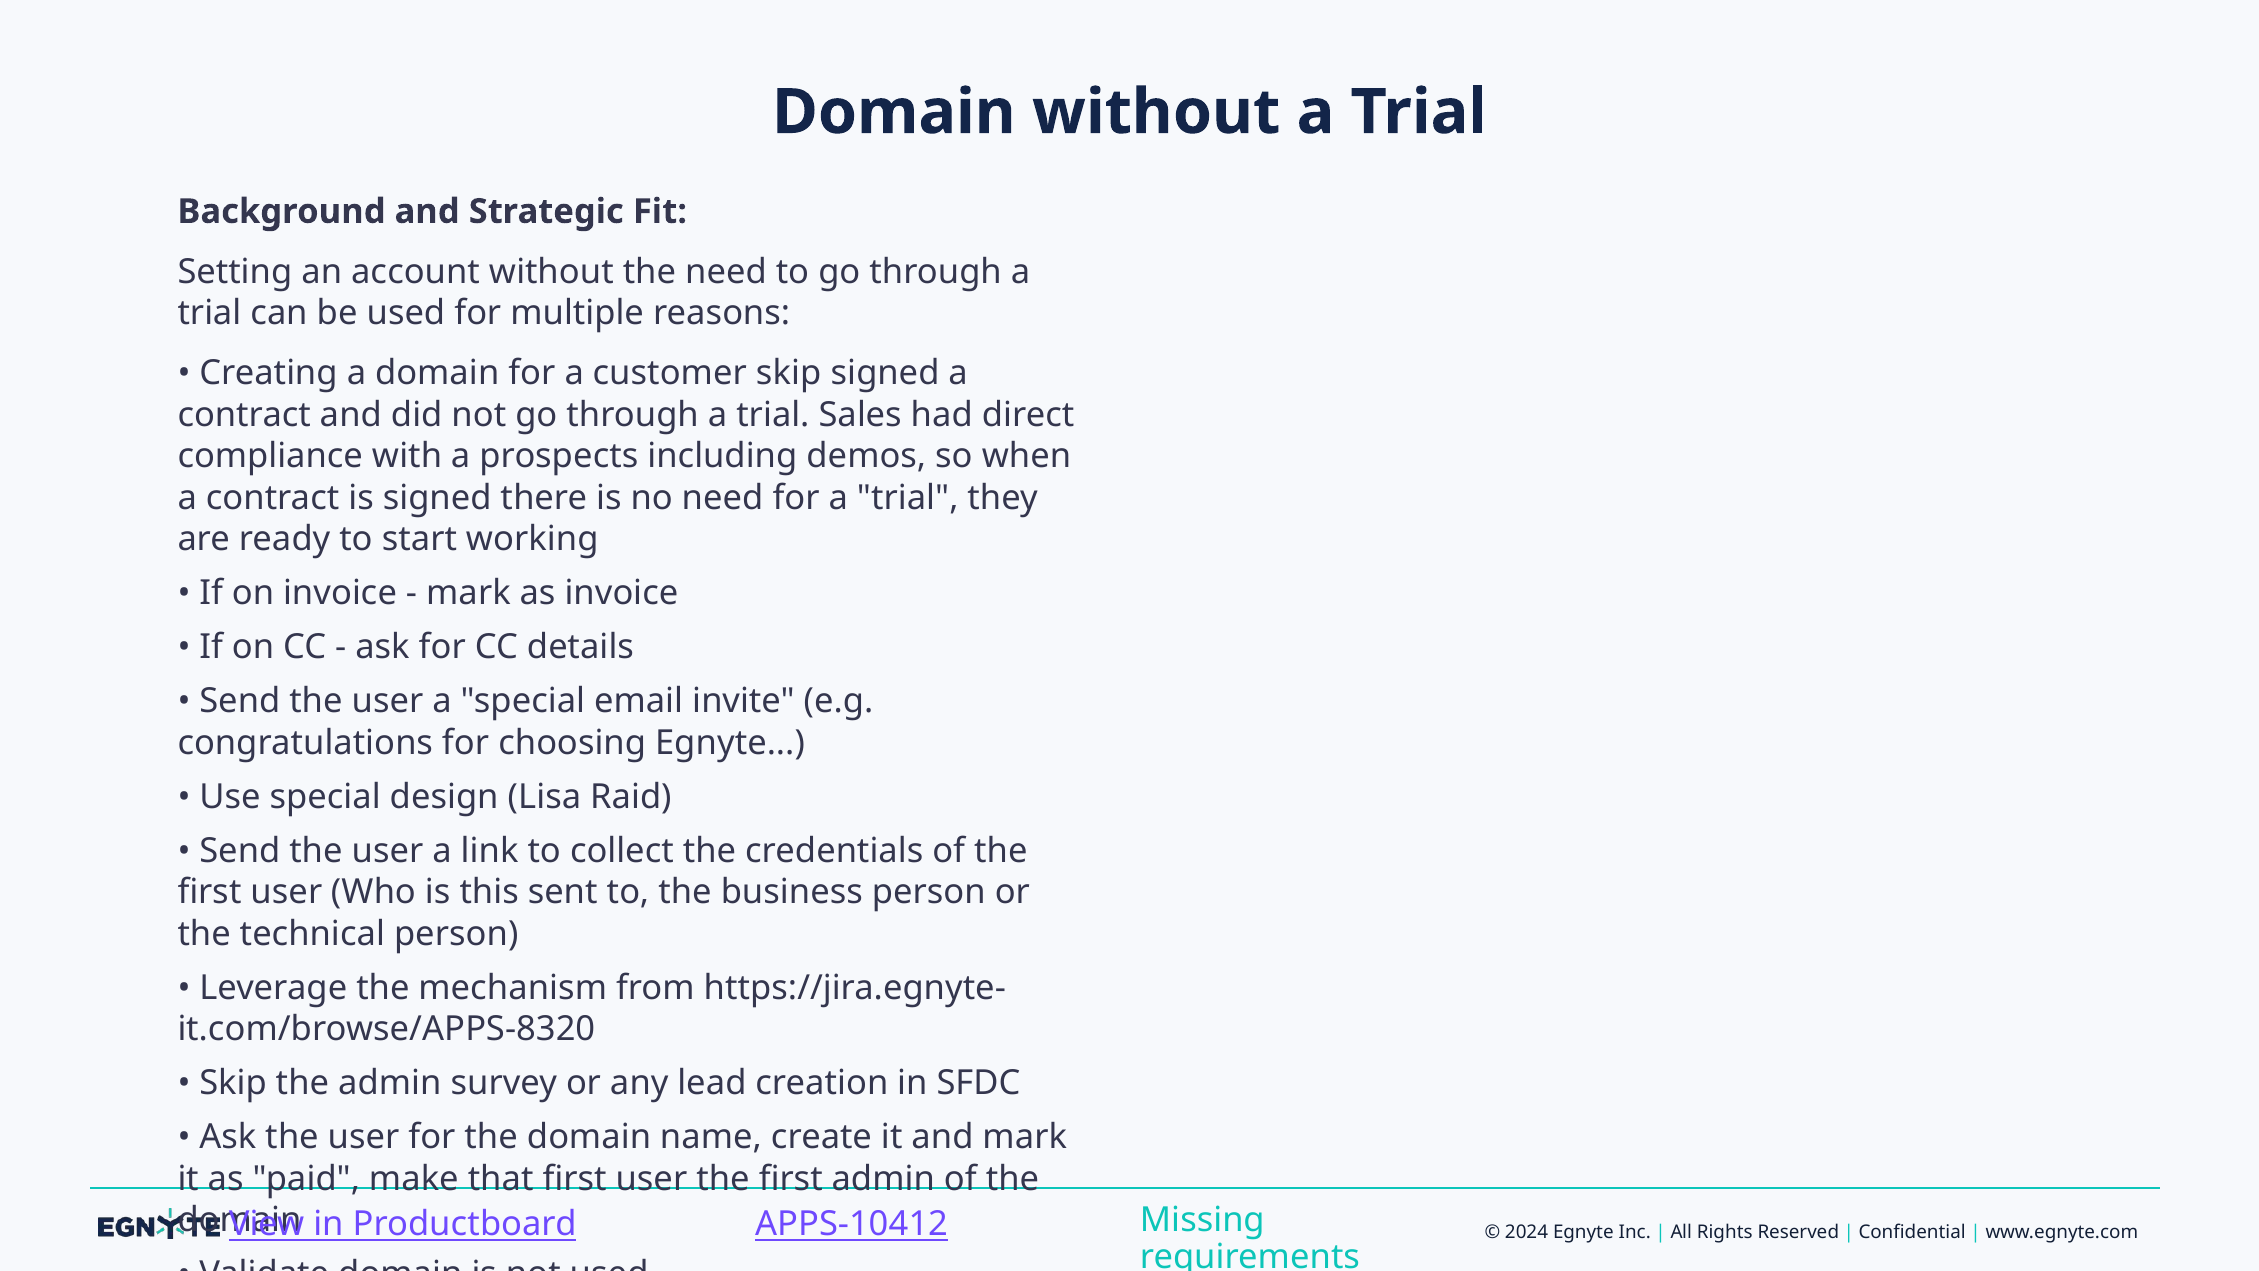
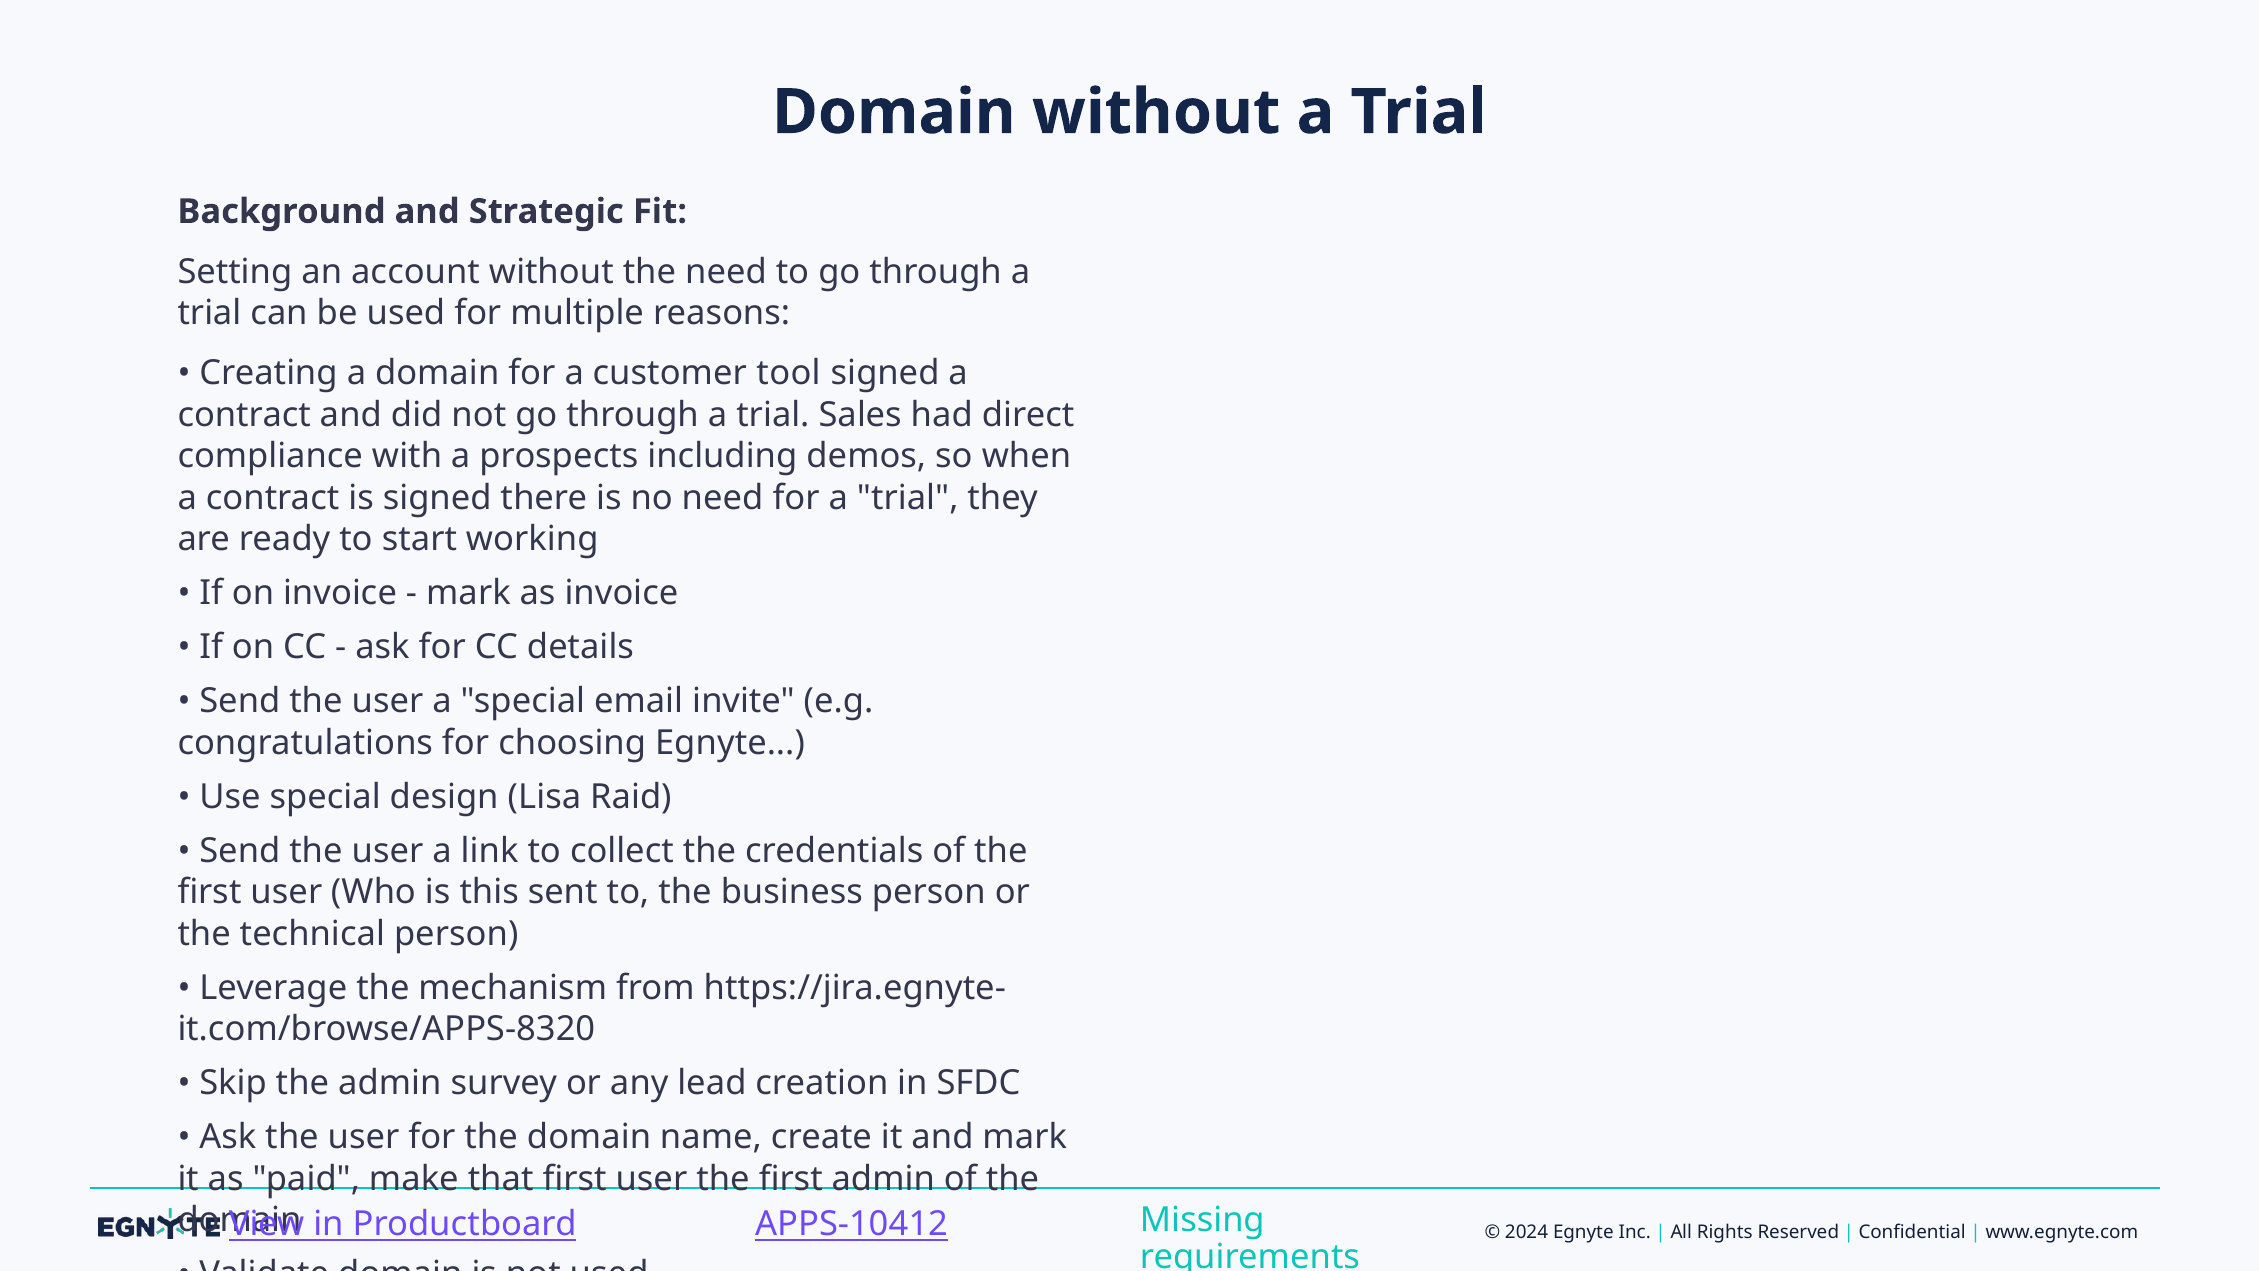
customer skip: skip -> tool
